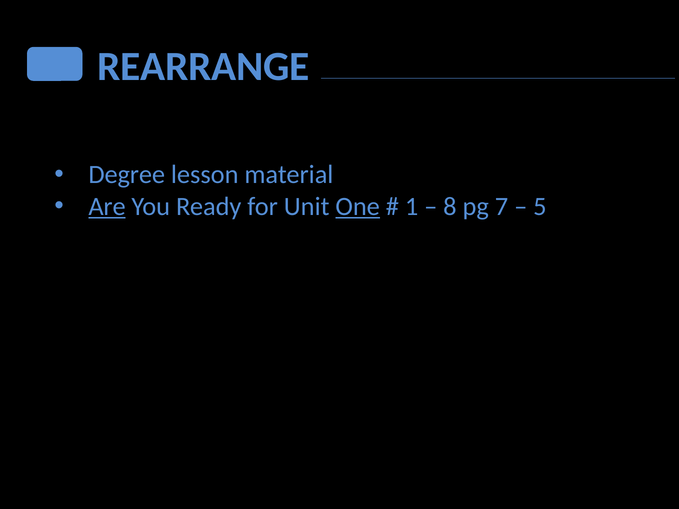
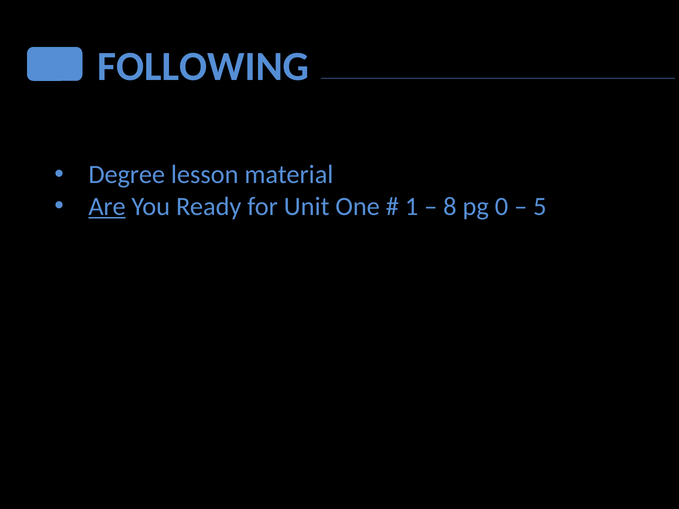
REARRANGE: REARRANGE -> FOLLOWING
One underline: present -> none
7: 7 -> 0
